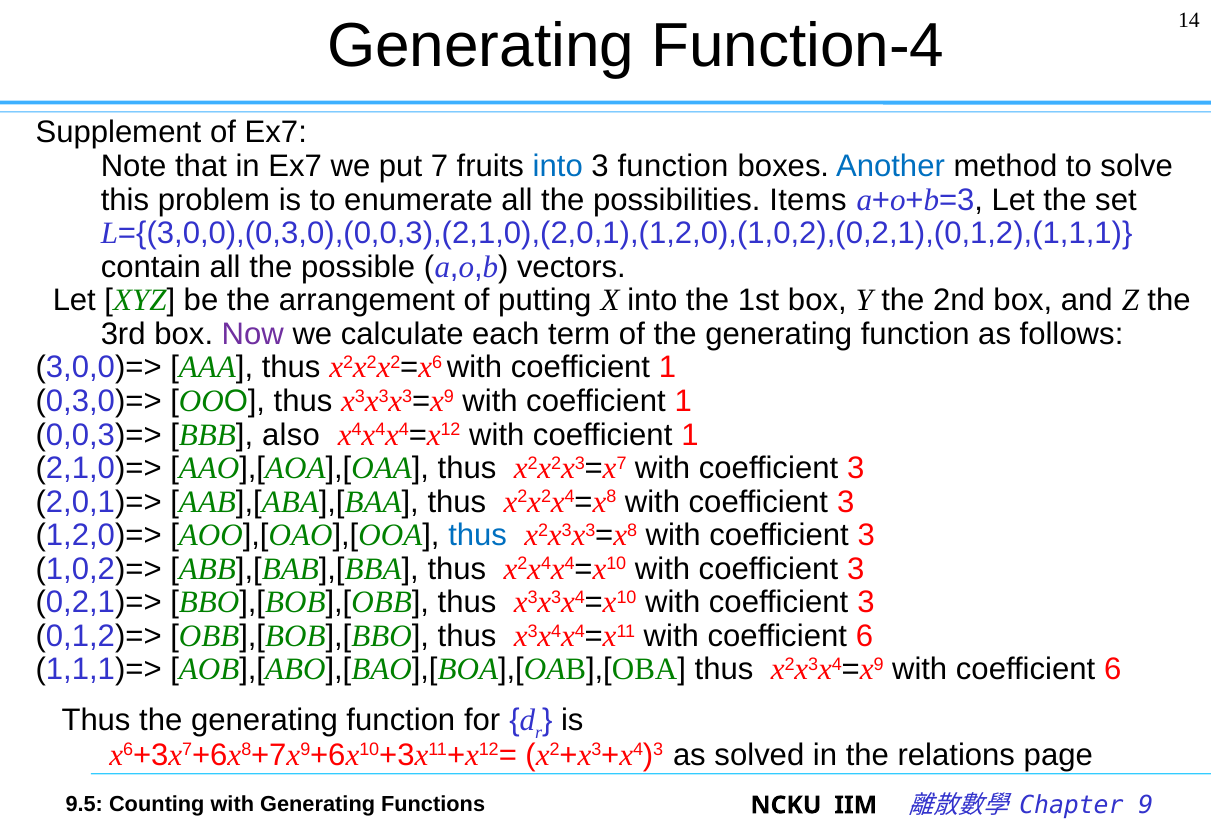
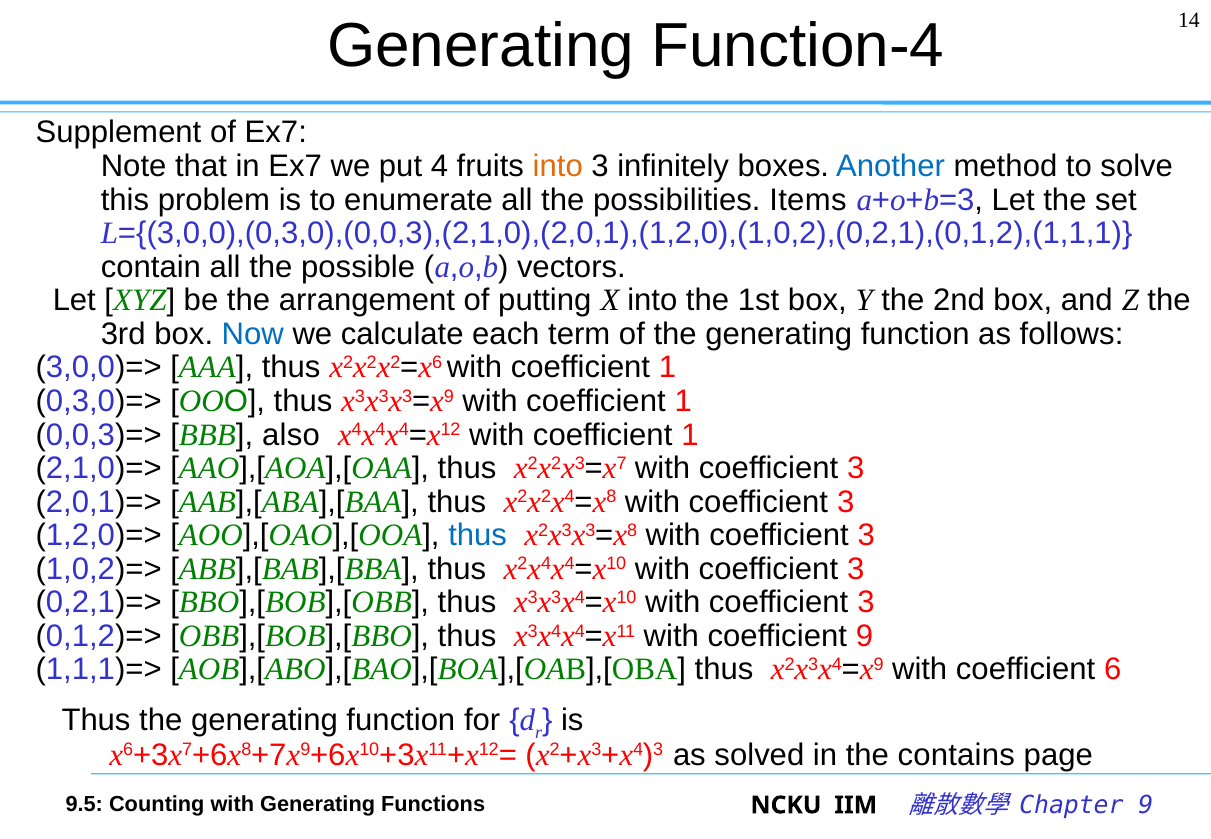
7: 7 -> 4
into at (558, 166) colour: blue -> orange
3 function: function -> infinitely
Now colour: purple -> blue
x3x4x4=x11 with coefficient 6: 6 -> 9
relations: relations -> contains
